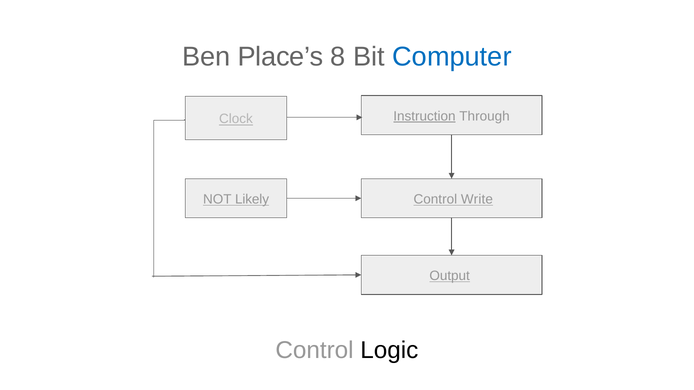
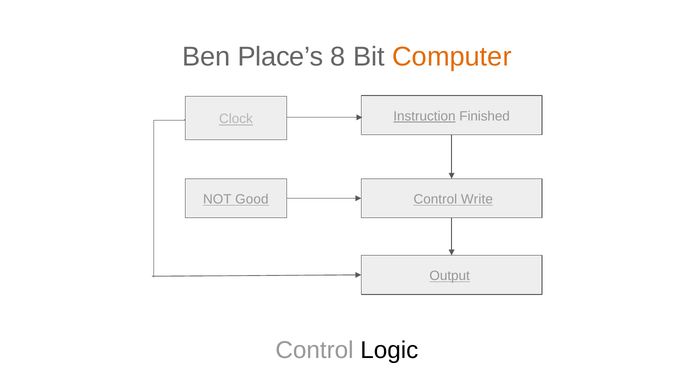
Computer colour: blue -> orange
Through: Through -> Finished
Likely: Likely -> Good
